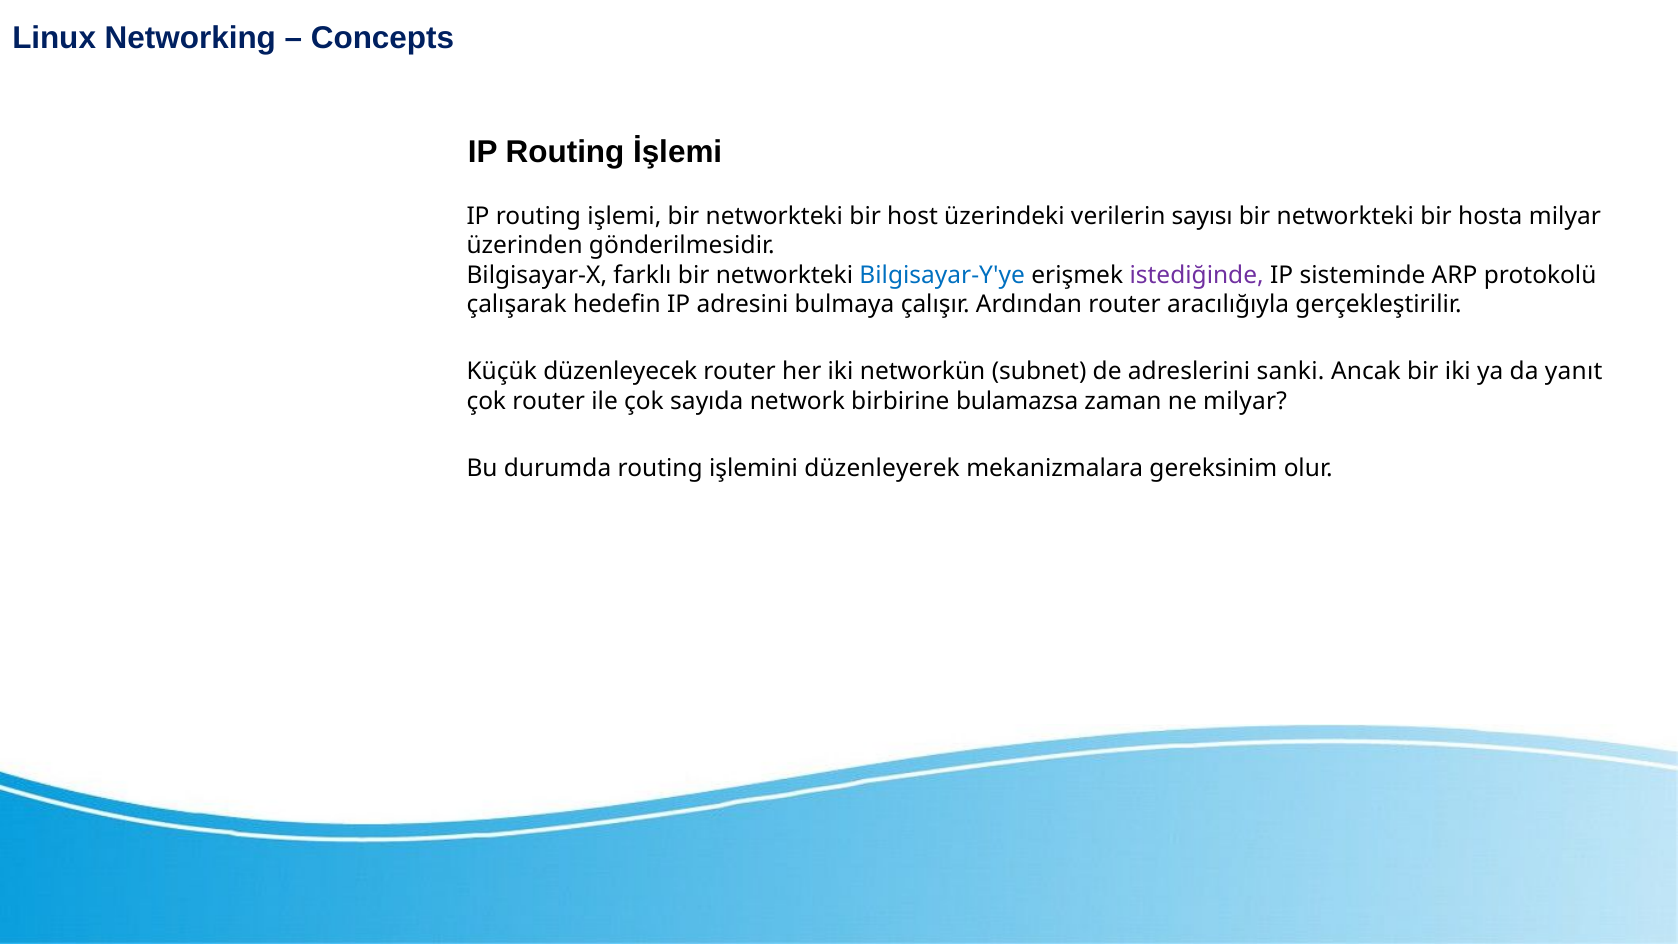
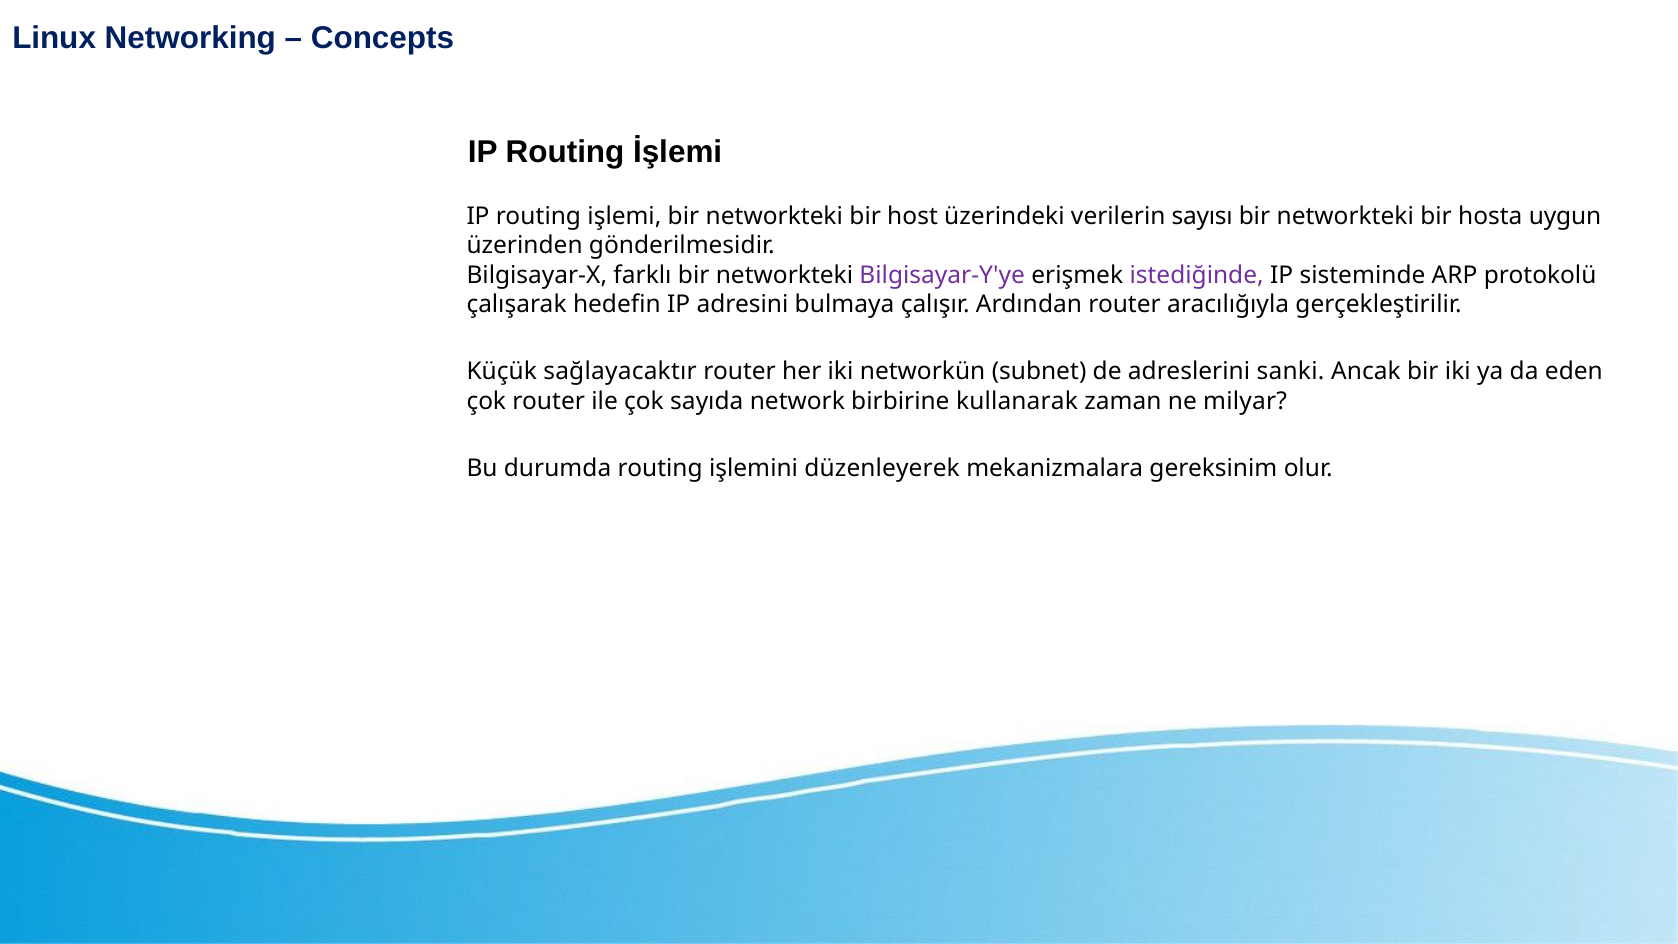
hosta milyar: milyar -> uygun
Bilgisayar-Y'ye colour: blue -> purple
düzenleyecek: düzenleyecek -> sağlayacaktır
yanıt: yanıt -> eden
bulamazsa: bulamazsa -> kullanarak
